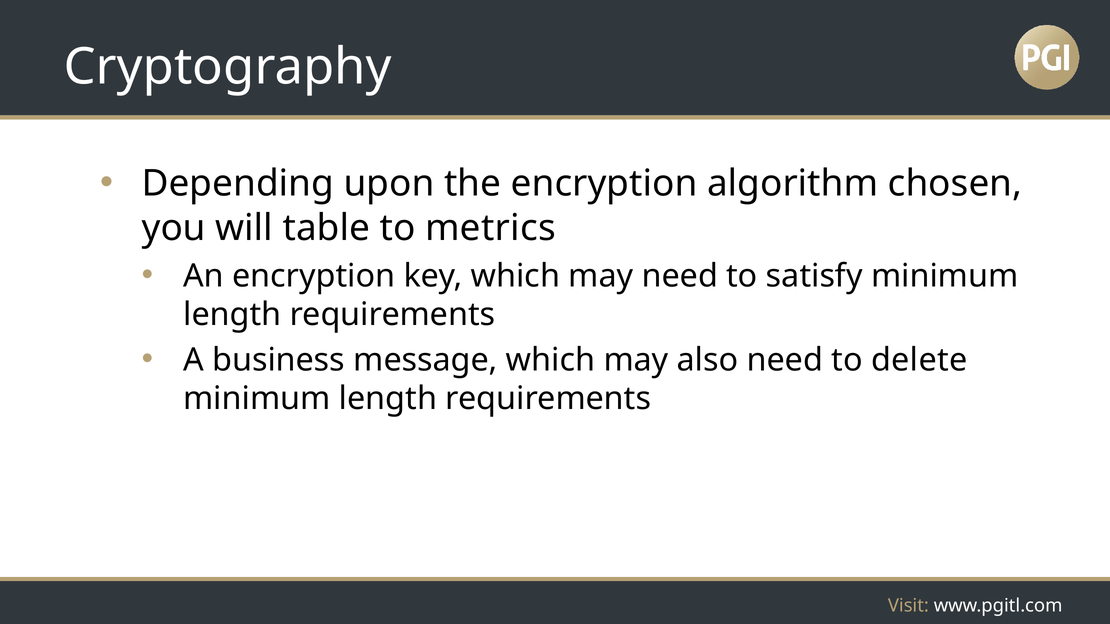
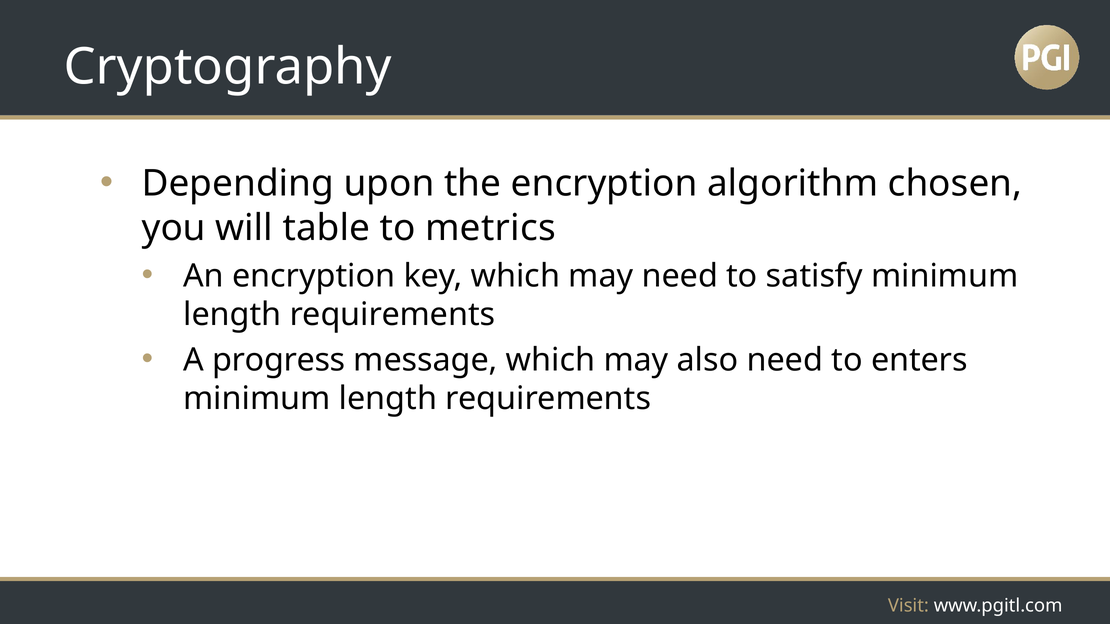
business: business -> progress
delete: delete -> enters
